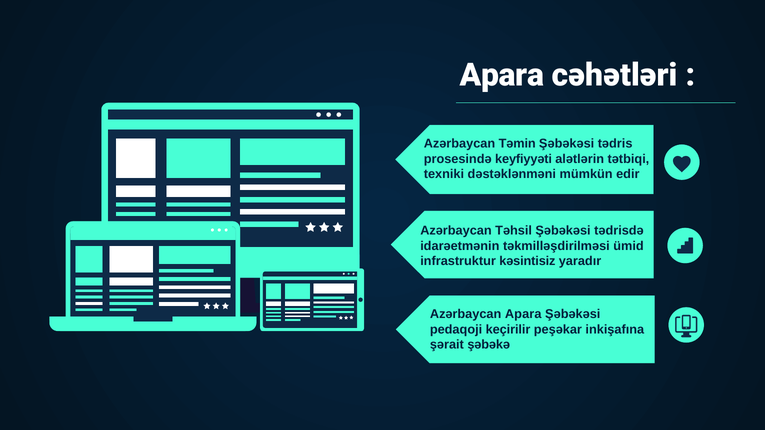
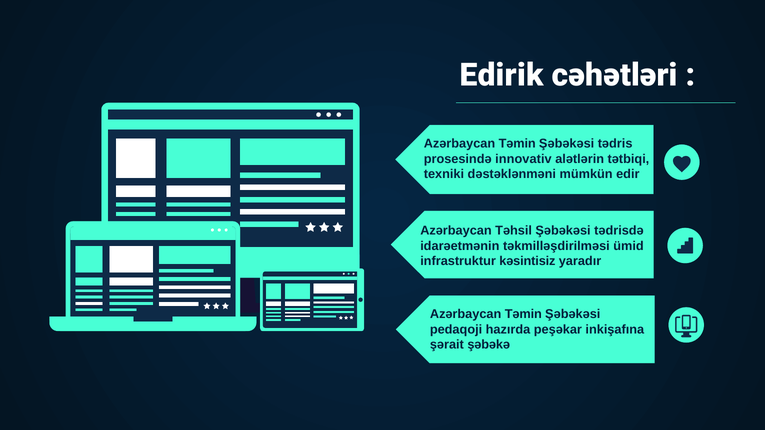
Apara at (502, 75): Apara -> Edirik
keyfiyyəti: keyfiyyəti -> innovativ
Apara at (523, 314): Apara -> Təmin
keçirilir: keçirilir -> hazırda
